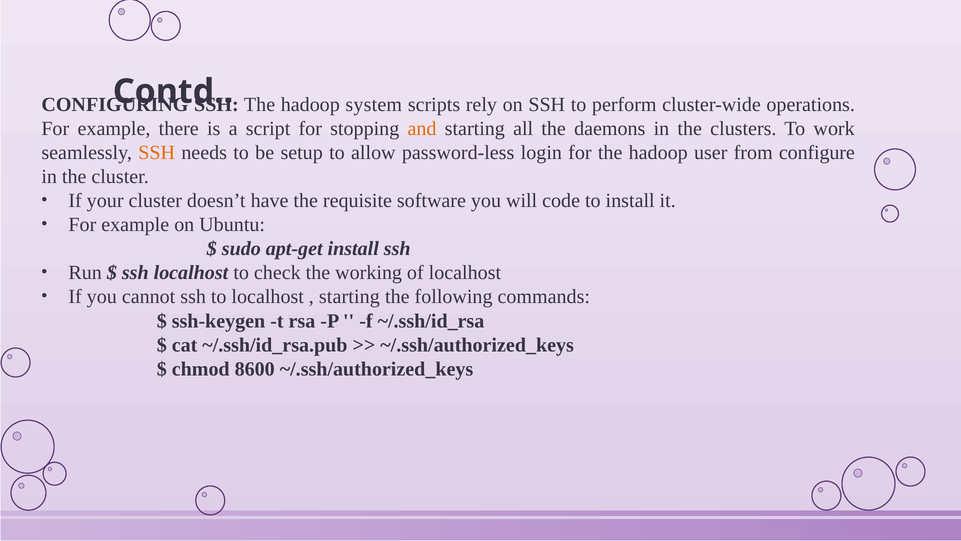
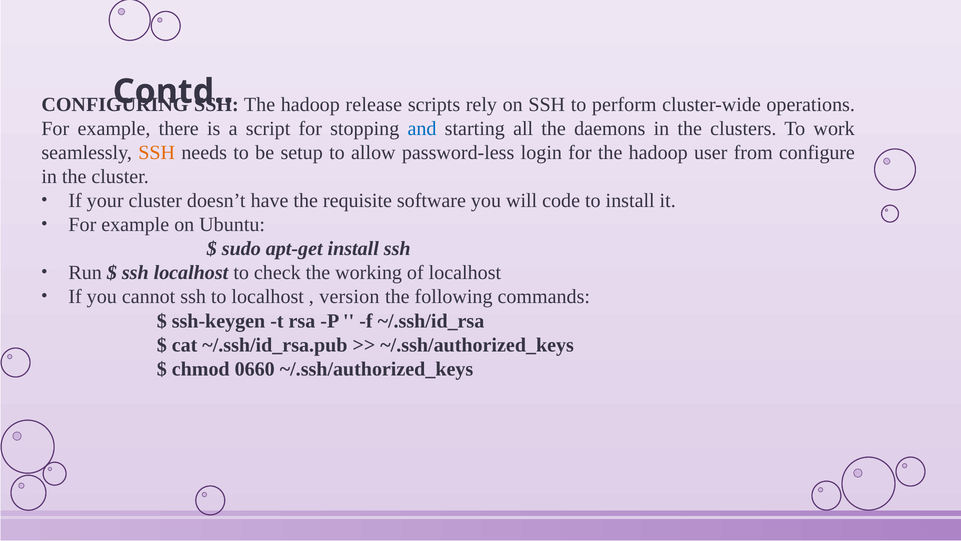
system: system -> release
and colour: orange -> blue
starting at (349, 297): starting -> version
8600: 8600 -> 0660
